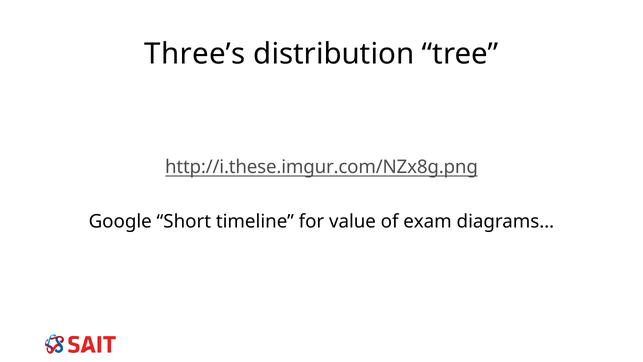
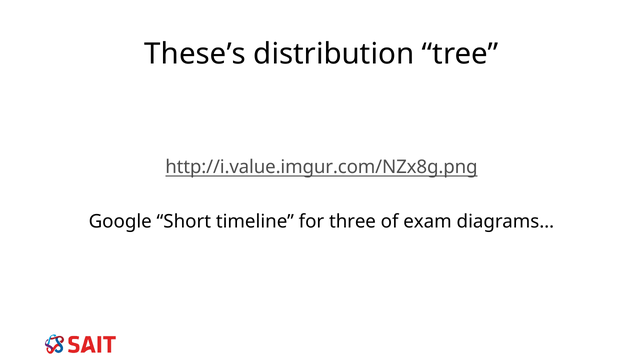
Three’s: Three’s -> These’s
http://i.these.imgur.com/NZx8g.png: http://i.these.imgur.com/NZx8g.png -> http://i.value.imgur.com/NZx8g.png
value: value -> three
